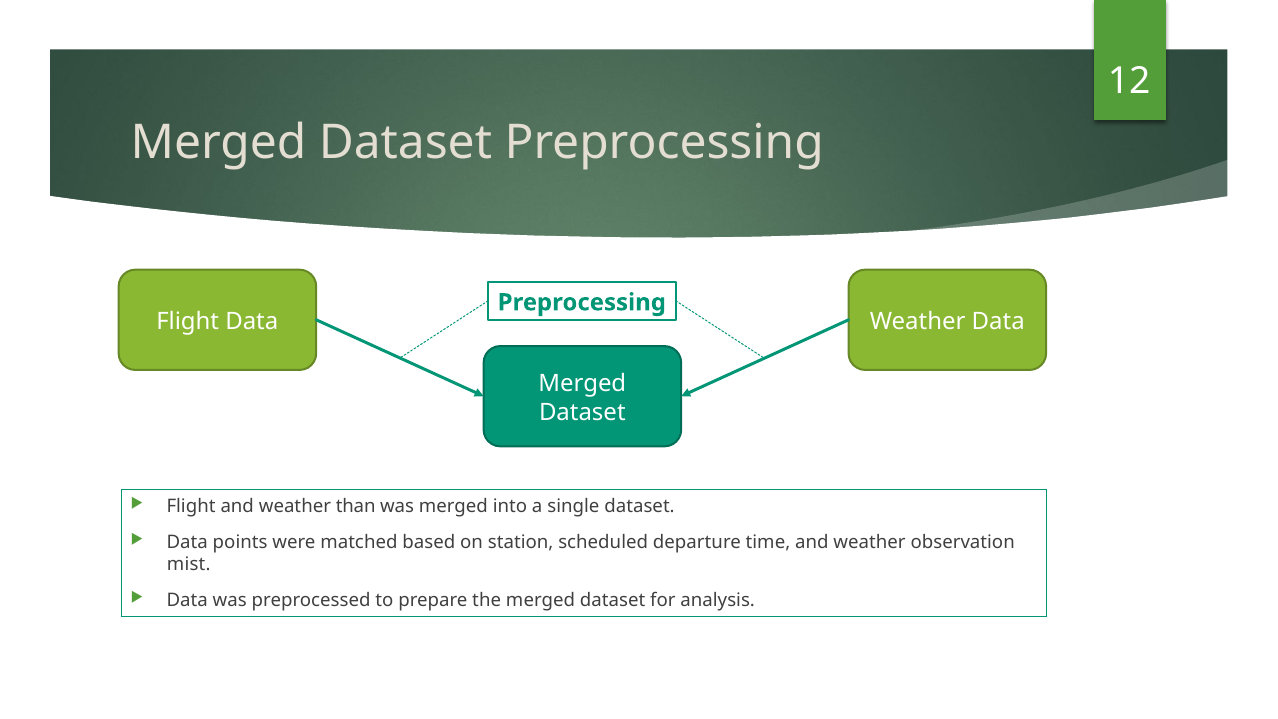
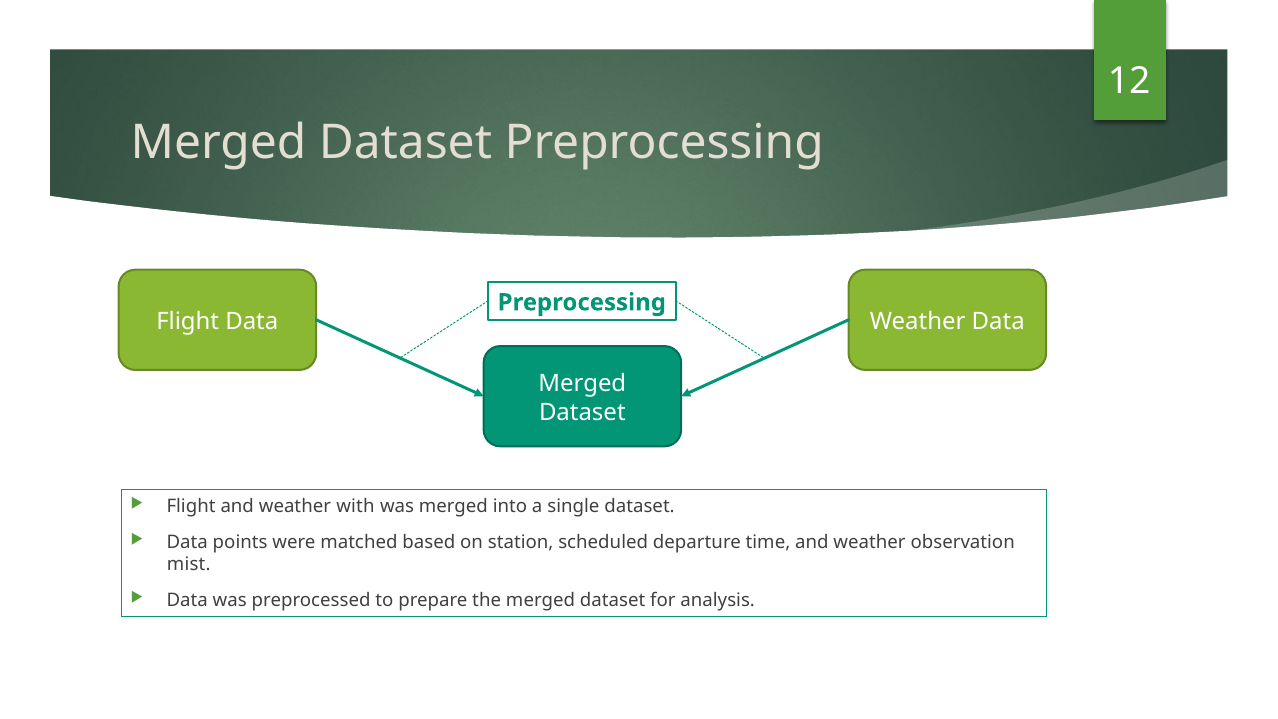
than: than -> with
